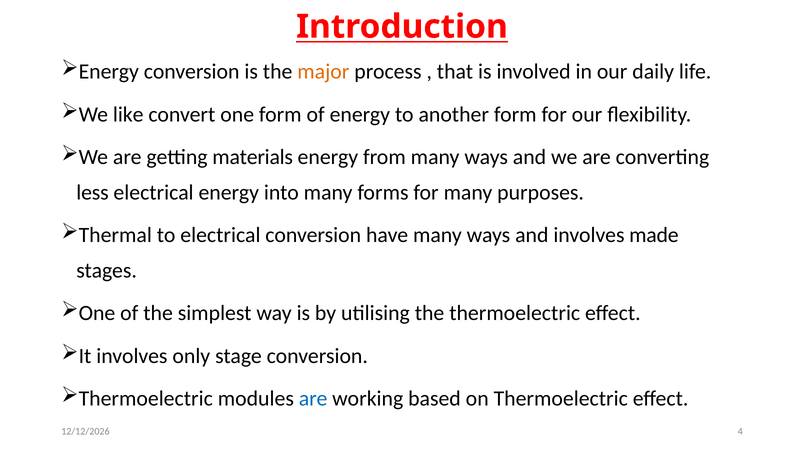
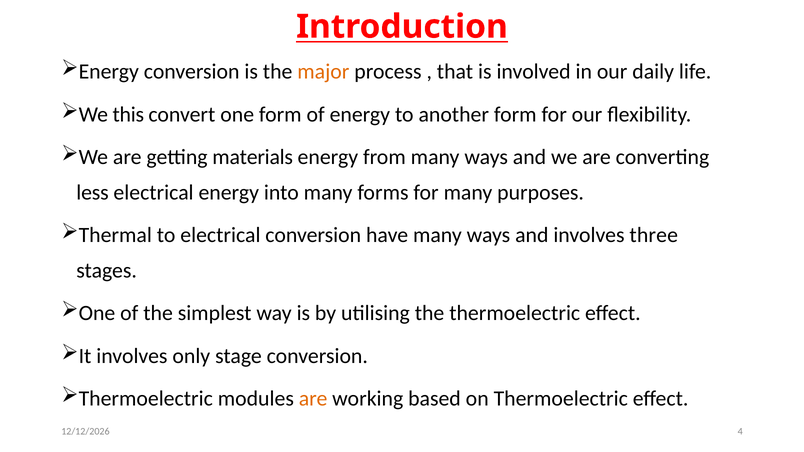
like: like -> this
made: made -> three
are at (313, 399) colour: blue -> orange
